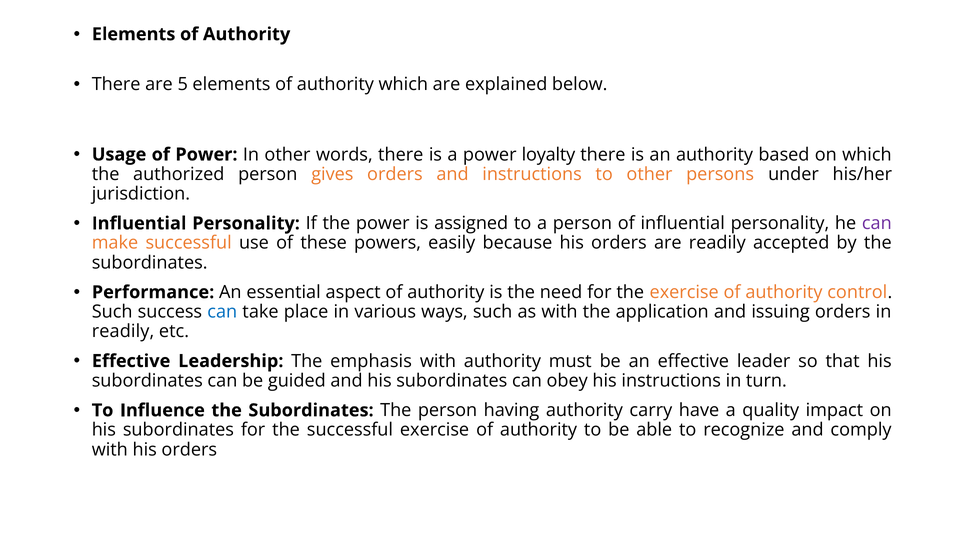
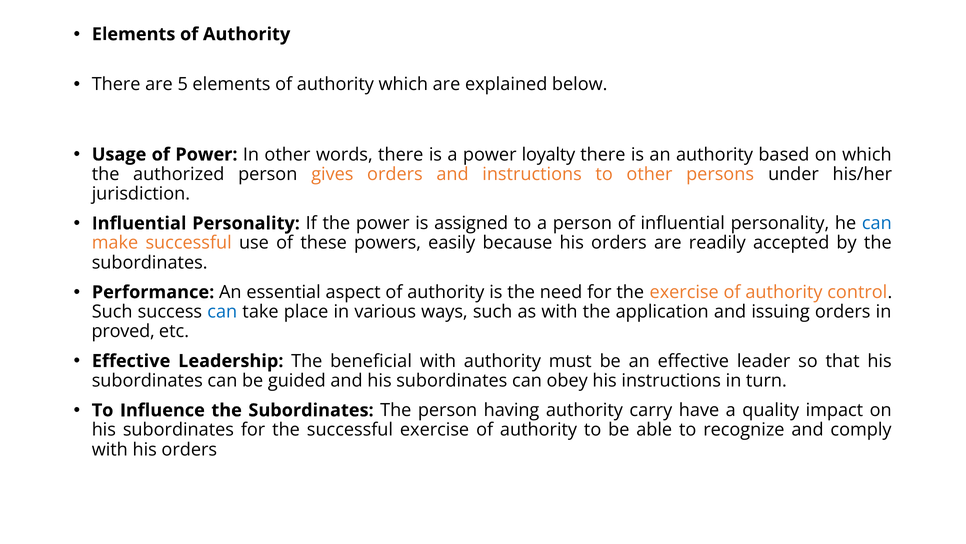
can at (877, 223) colour: purple -> blue
readily at (123, 331): readily -> proved
emphasis: emphasis -> beneficial
